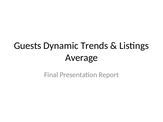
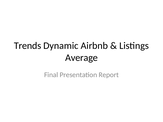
Guests: Guests -> Trends
Trends: Trends -> Airbnb
